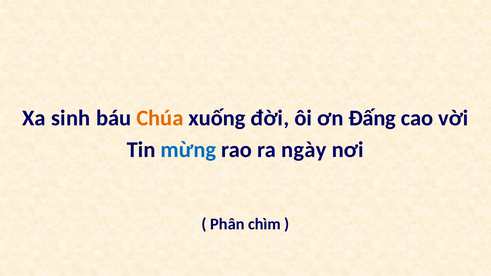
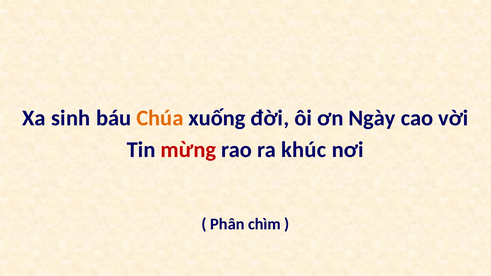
Đấng: Đấng -> Ngày
mừng colour: blue -> red
ngày: ngày -> khúc
